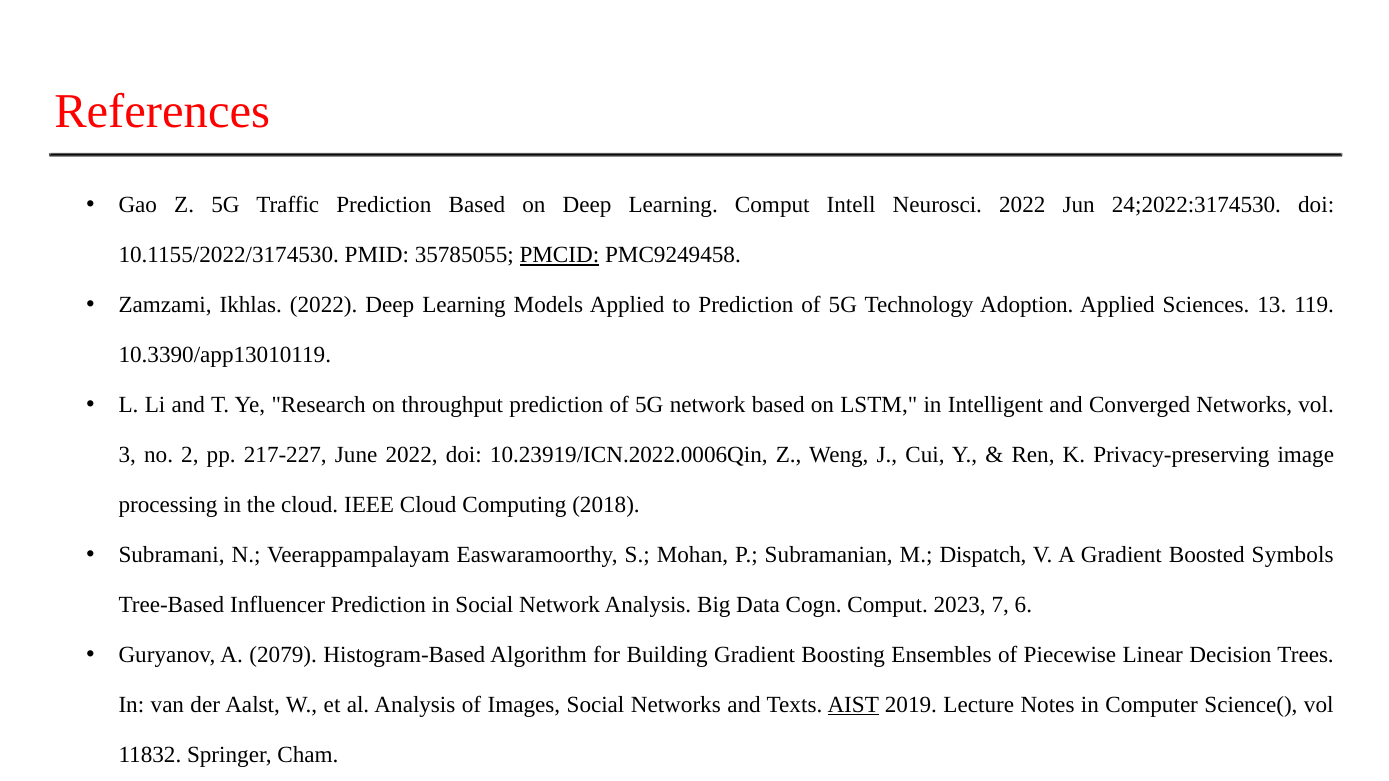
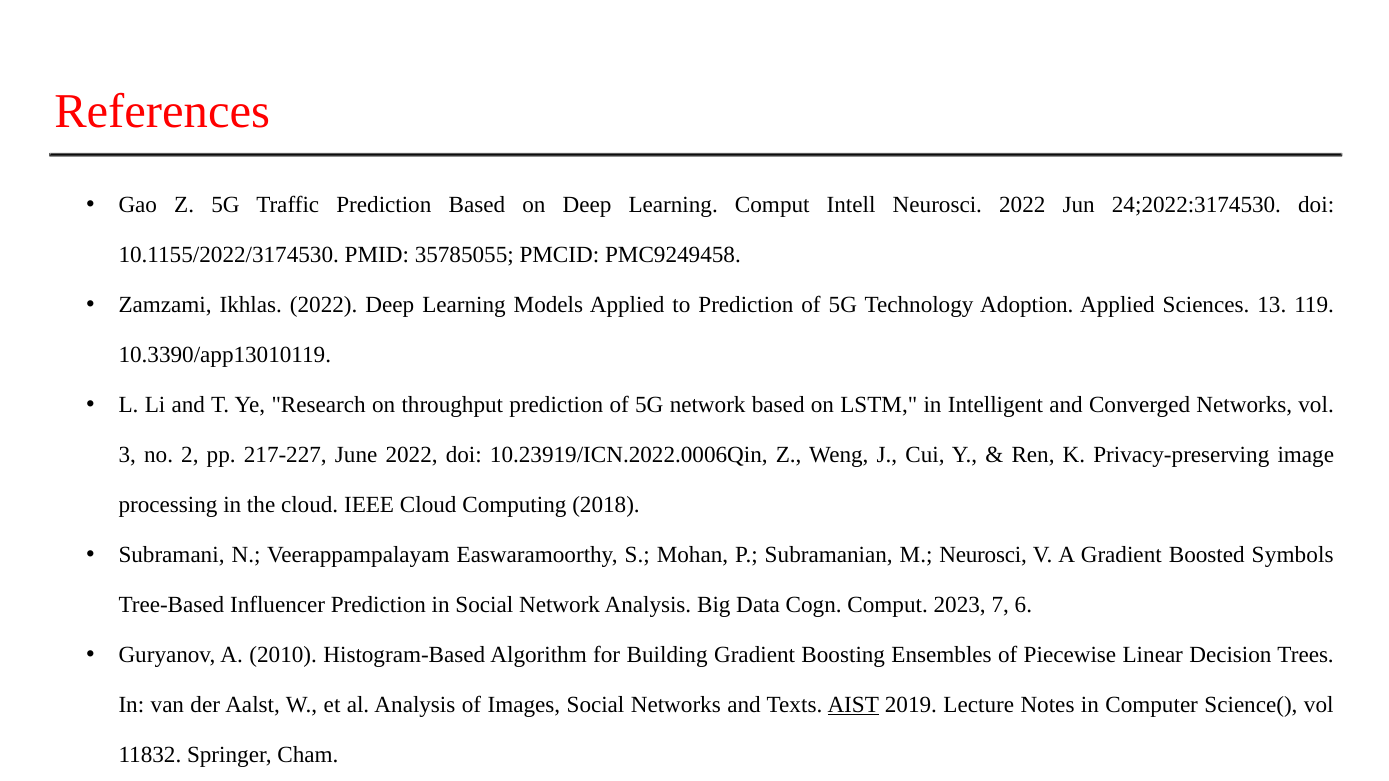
PMCID underline: present -> none
M Dispatch: Dispatch -> Neurosci
2079: 2079 -> 2010
